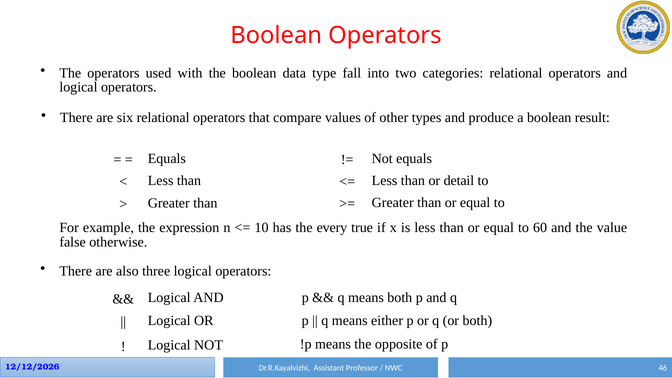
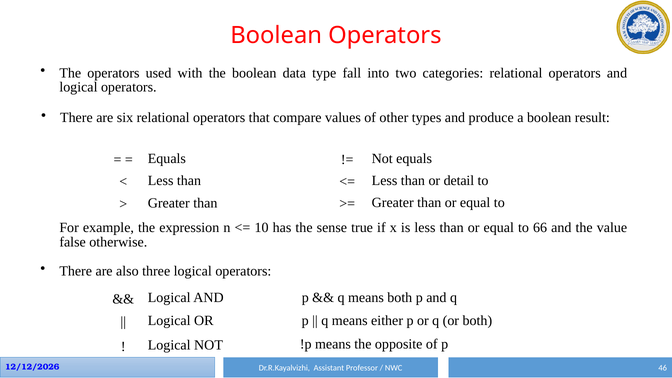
every: every -> sense
60: 60 -> 66
